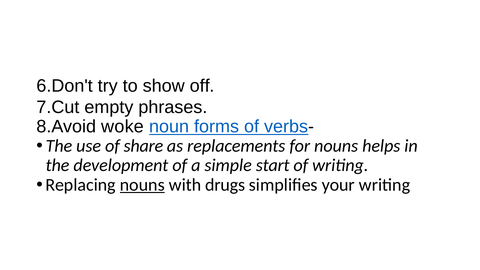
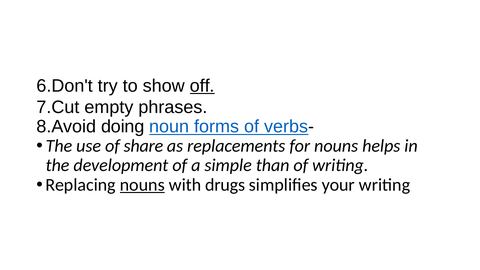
off underline: none -> present
woke: woke -> doing
start: start -> than
